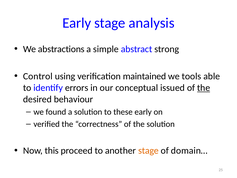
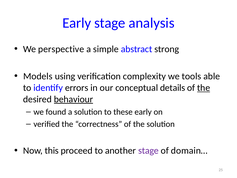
abstractions: abstractions -> perspective
Control: Control -> Models
maintained: maintained -> complexity
issued: issued -> details
behaviour underline: none -> present
stage at (148, 150) colour: orange -> purple
